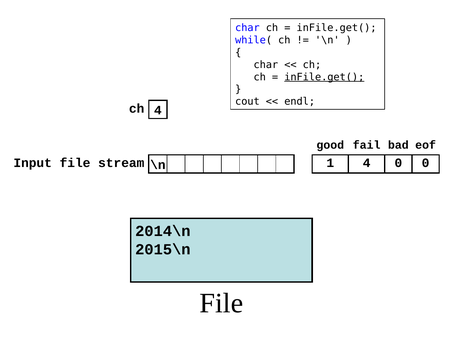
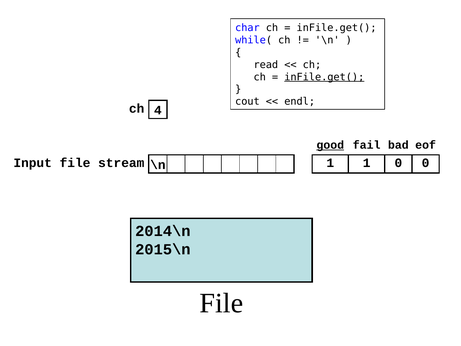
char at (266, 65): char -> read
good underline: none -> present
1 4: 4 -> 1
